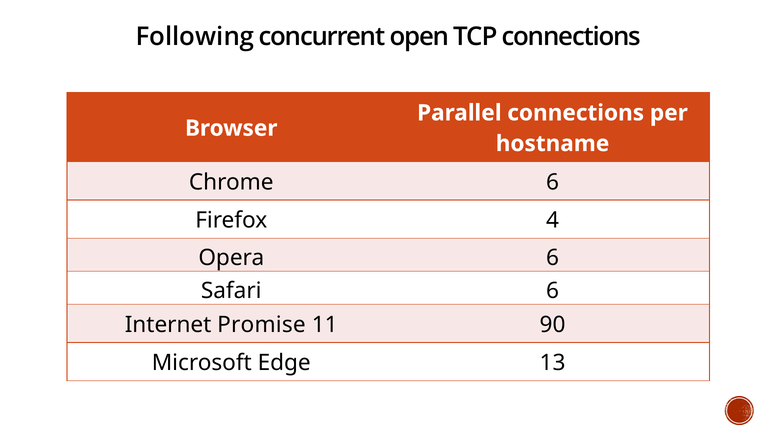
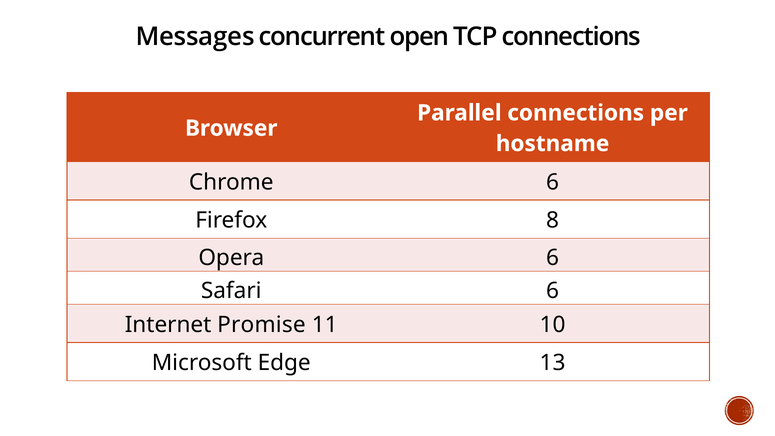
Following: Following -> Messages
4: 4 -> 8
90: 90 -> 10
